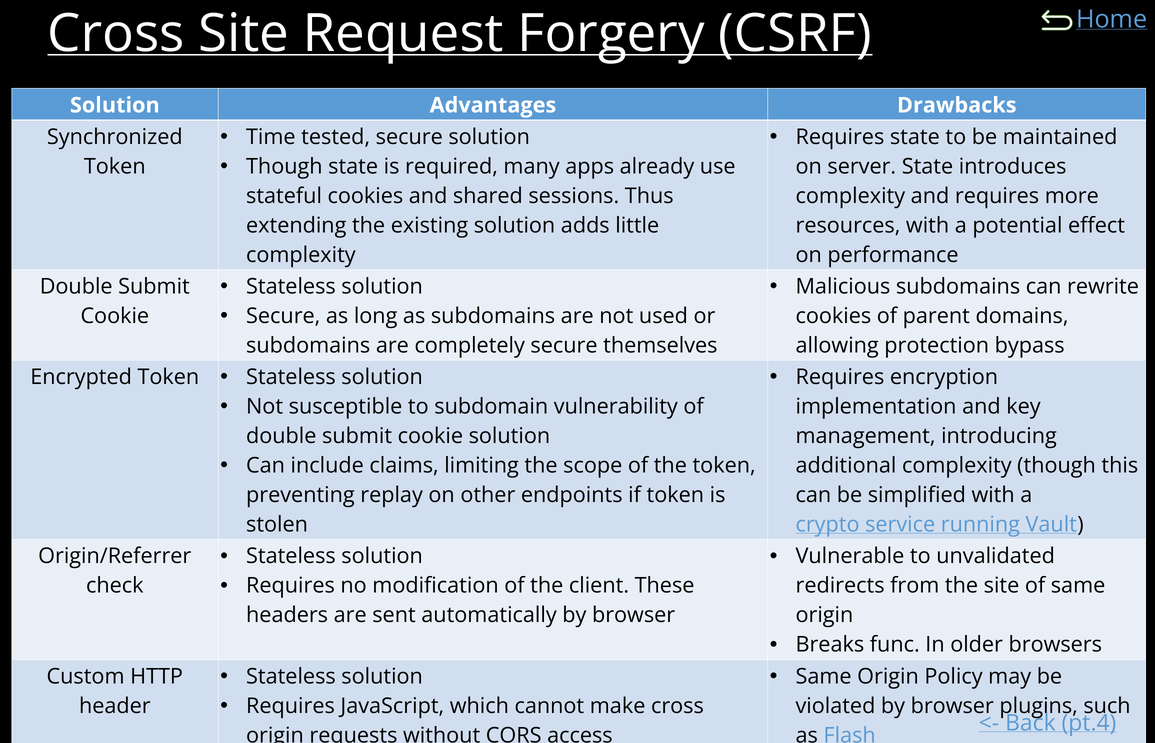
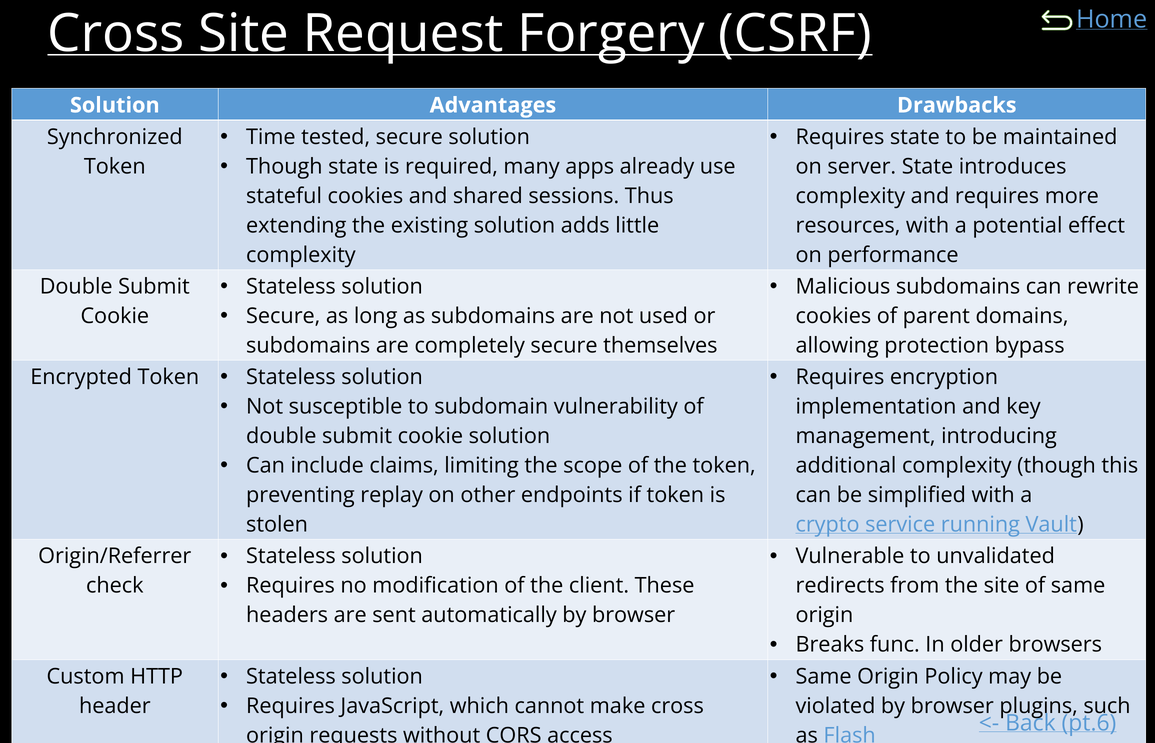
pt.4: pt.4 -> pt.6
